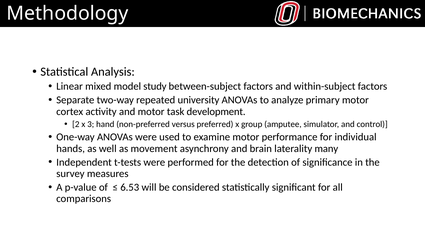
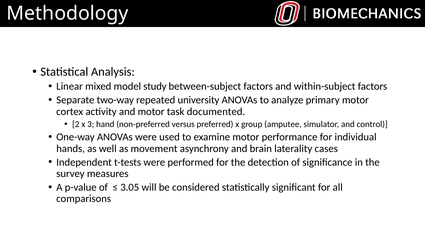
development: development -> documented
many: many -> cases
6.53: 6.53 -> 3.05
